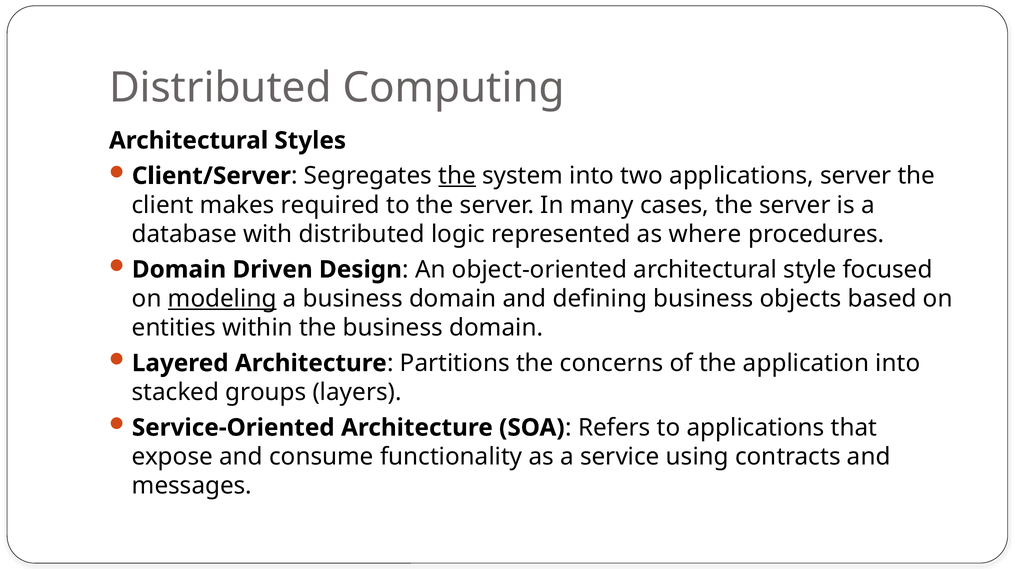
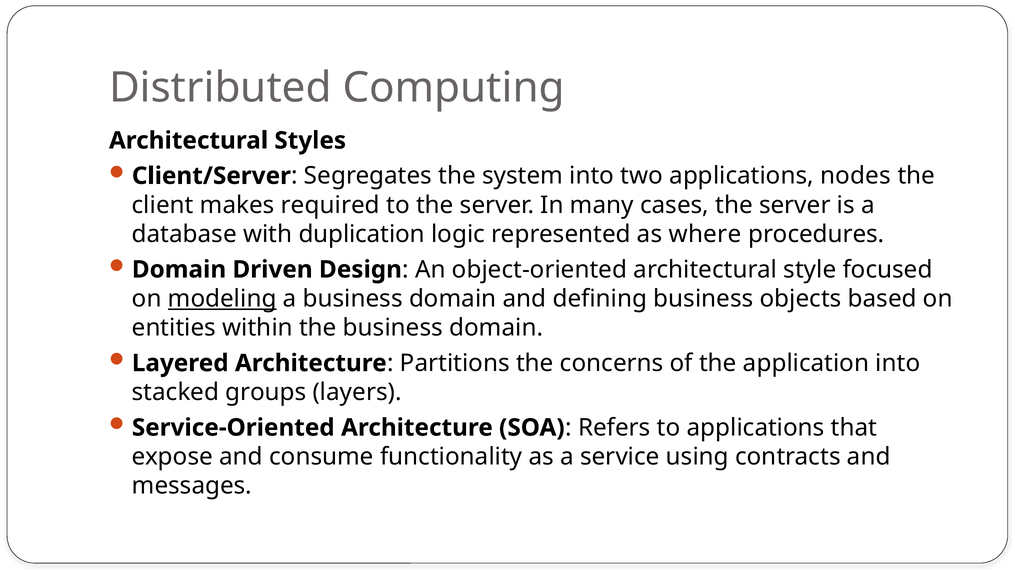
the at (457, 176) underline: present -> none
applications server: server -> nodes
with distributed: distributed -> duplication
